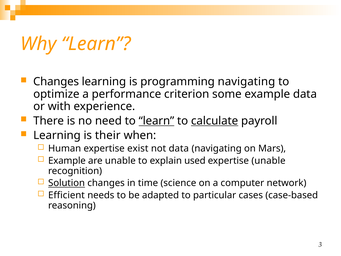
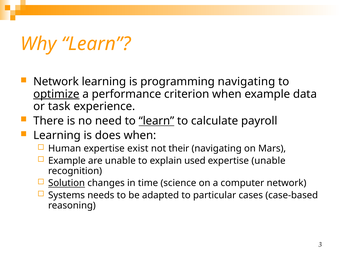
Changes at (56, 82): Changes -> Network
optimize underline: none -> present
criterion some: some -> when
with: with -> task
calculate underline: present -> none
their: their -> does
not data: data -> their
Efficient: Efficient -> Systems
